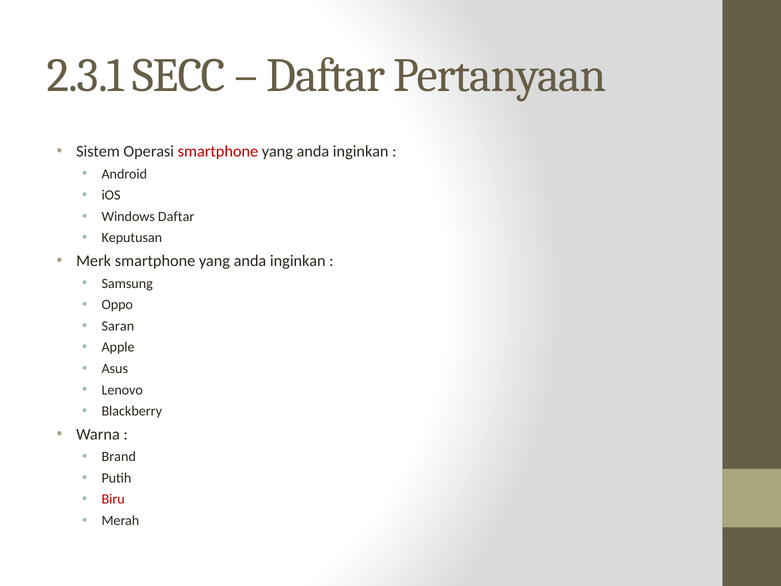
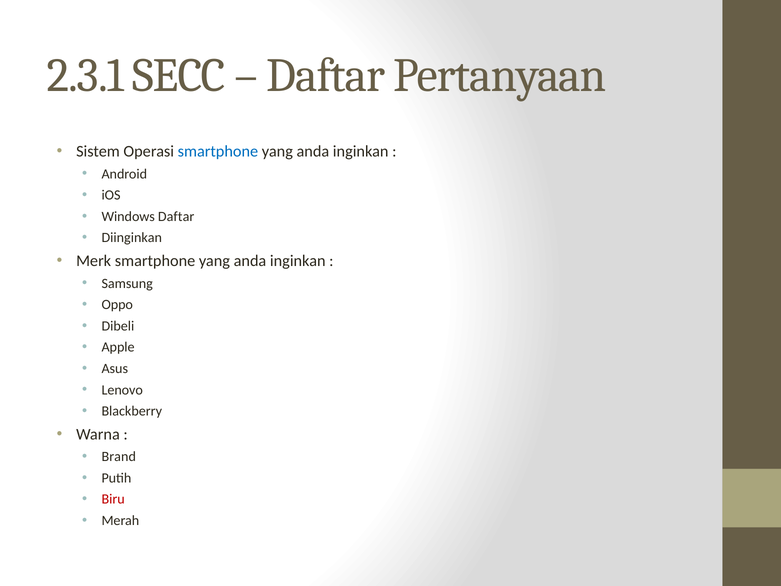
smartphone at (218, 151) colour: red -> blue
Keputusan: Keputusan -> Diinginkan
Saran: Saran -> Dibeli
